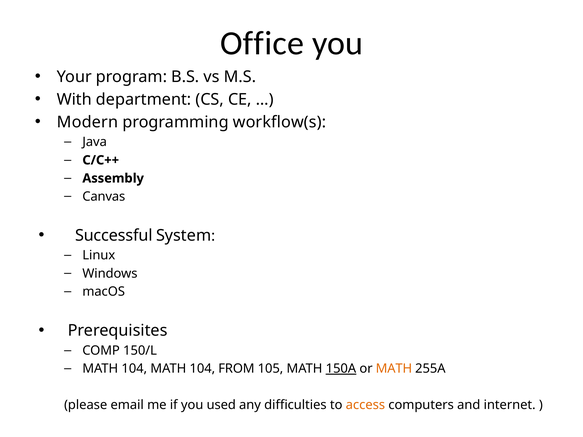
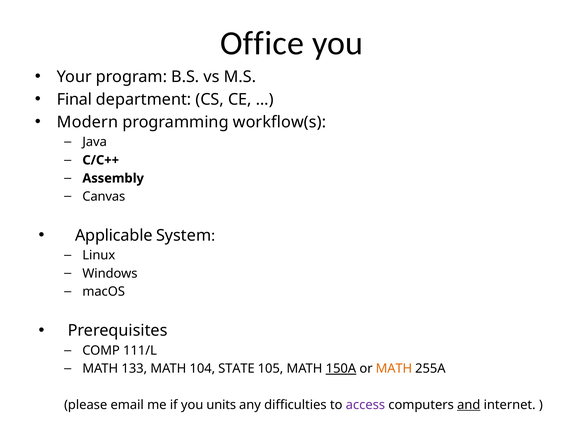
With: With -> Final
Successful: Successful -> Applicable
150/L: 150/L -> 111/L
104 at (134, 369): 104 -> 133
FROM: FROM -> STATE
used: used -> units
access colour: orange -> purple
and underline: none -> present
